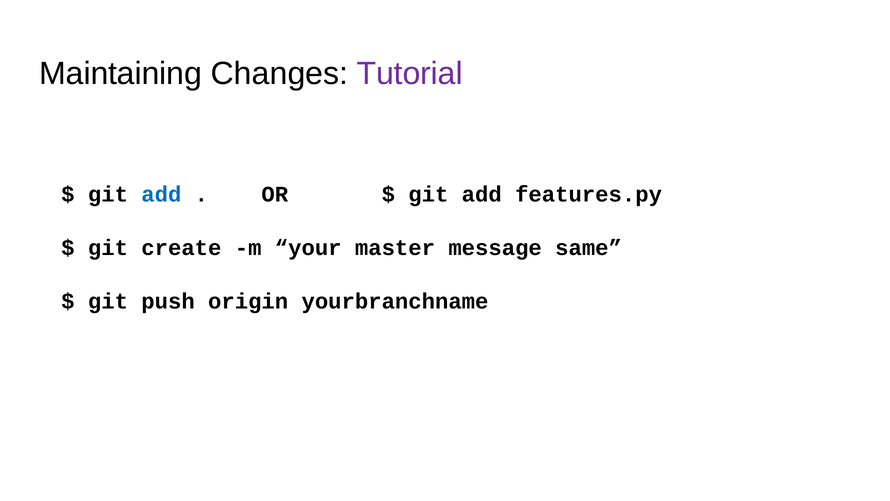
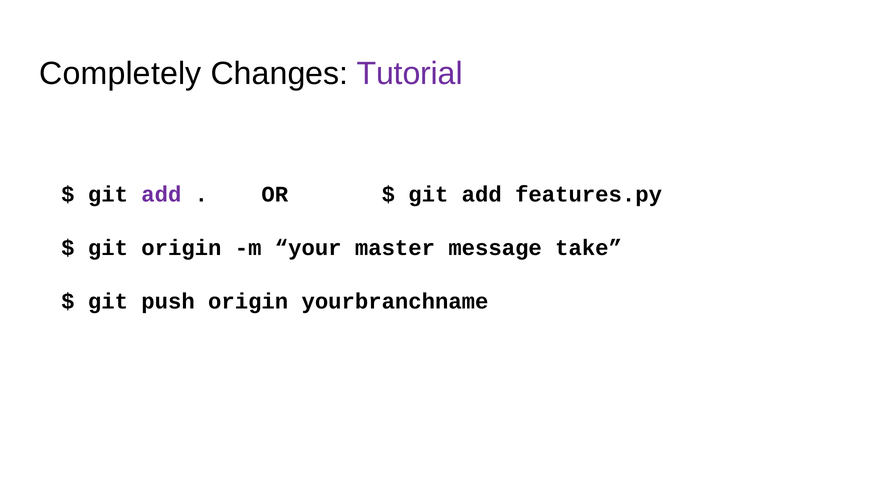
Maintaining: Maintaining -> Completely
add at (161, 194) colour: blue -> purple
git create: create -> origin
same: same -> take
